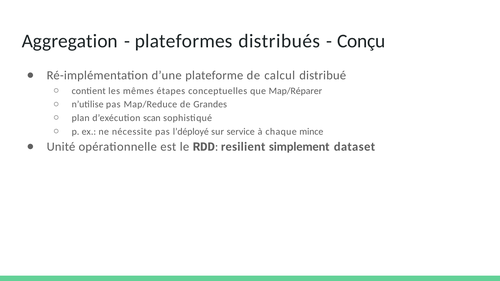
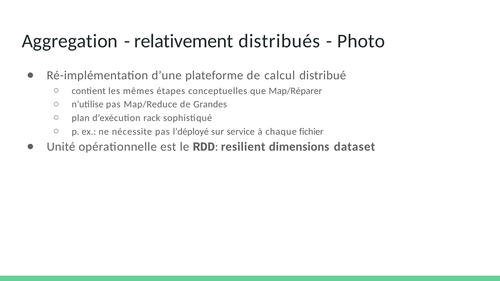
plateformes: plateformes -> relativement
Conçu: Conçu -> Photo
scan: scan -> rack
mince: mince -> fichier
simplement: simplement -> dimensions
